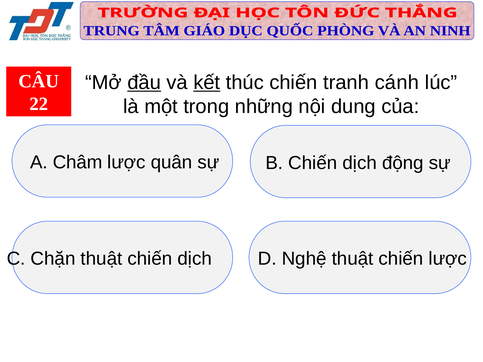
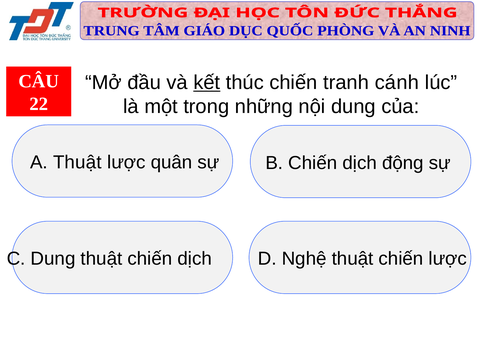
đầu underline: present -> none
A Châm: Châm -> Thuật
C Chặn: Chặn -> Dung
